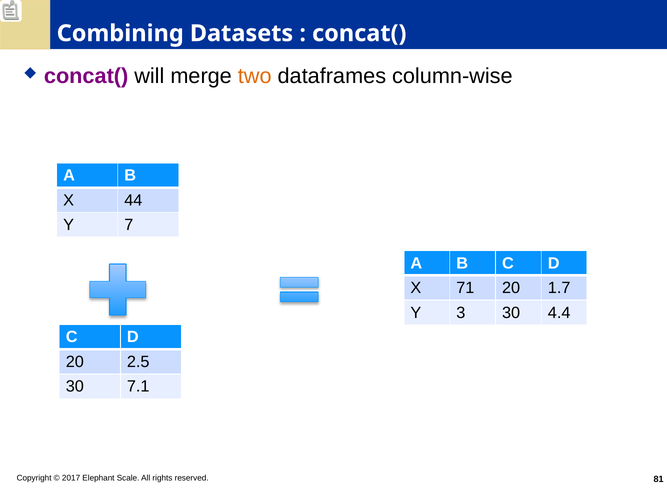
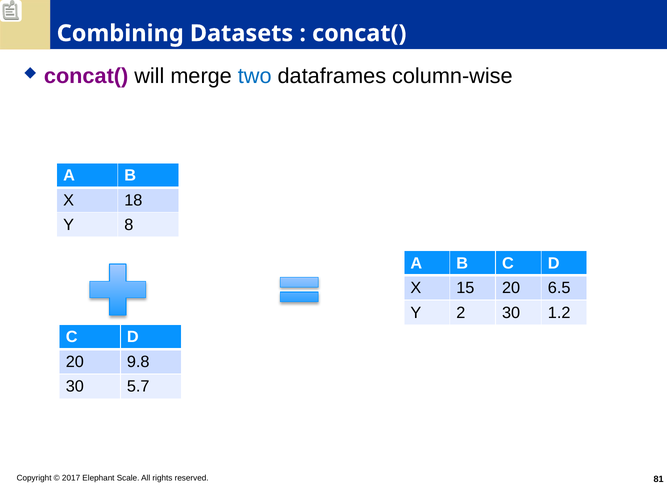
two colour: orange -> blue
44: 44 -> 18
7: 7 -> 8
71: 71 -> 15
1.7: 1.7 -> 6.5
3: 3 -> 2
4.4: 4.4 -> 1.2
2.5: 2.5 -> 9.8
7.1: 7.1 -> 5.7
